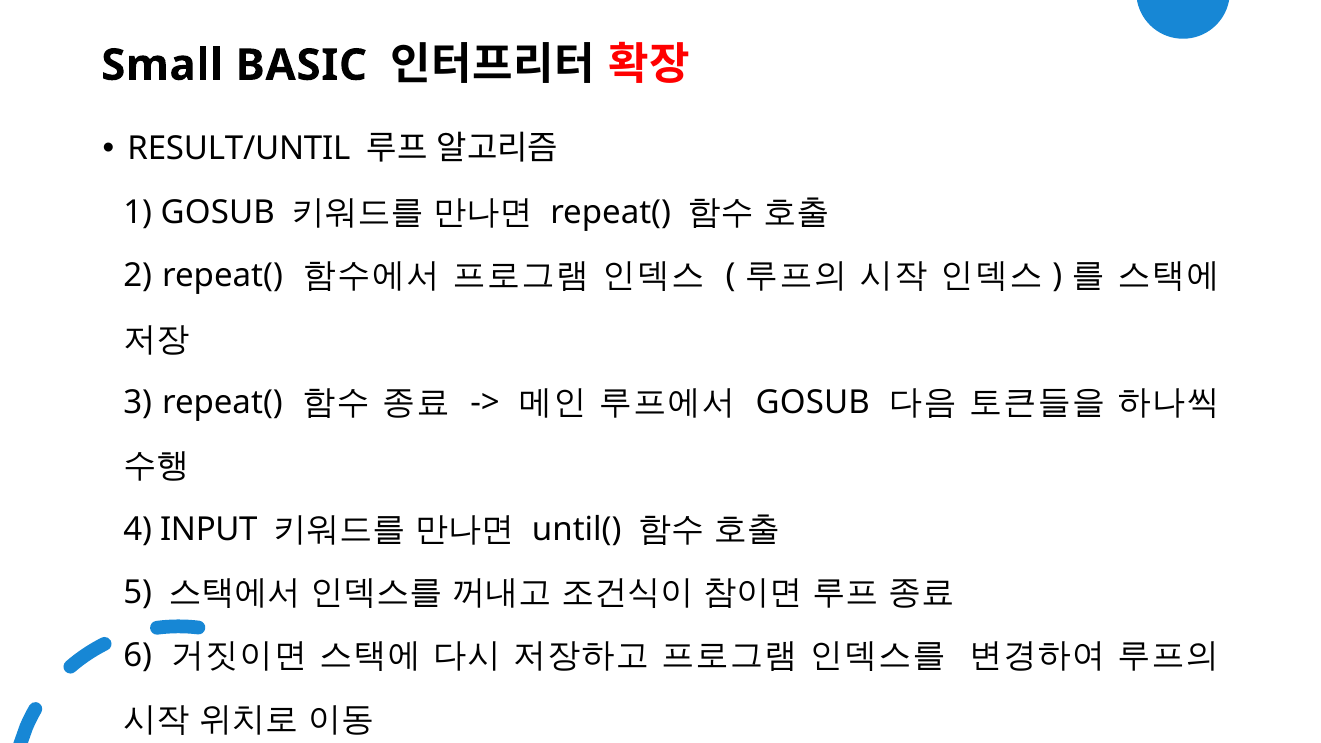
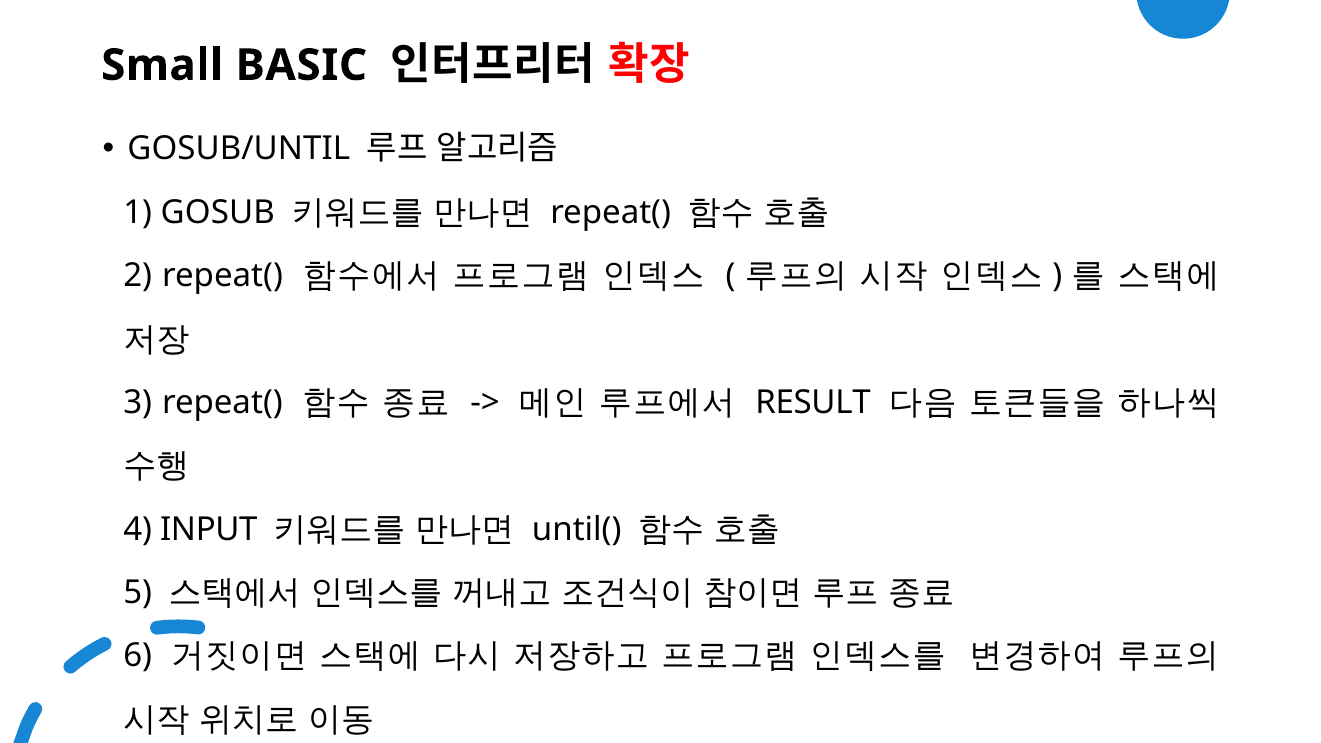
RESULT/UNTIL: RESULT/UNTIL -> GOSUB/UNTIL
GOSUB at (813, 403): GOSUB -> RESULT
